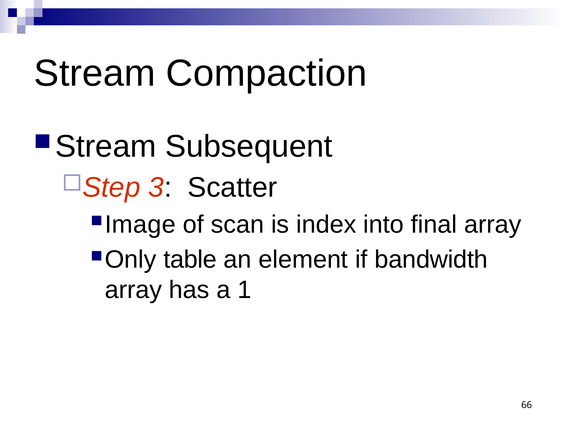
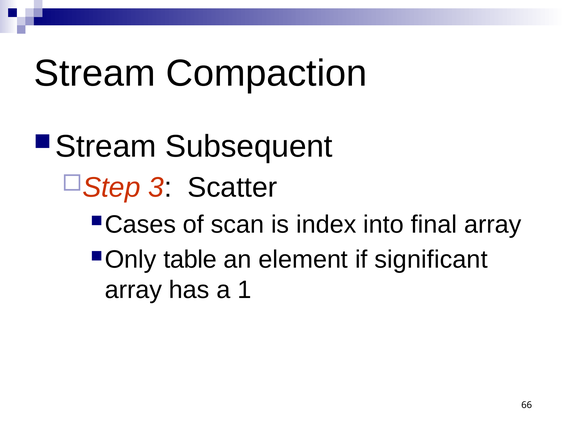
Image: Image -> Cases
bandwidth: bandwidth -> significant
